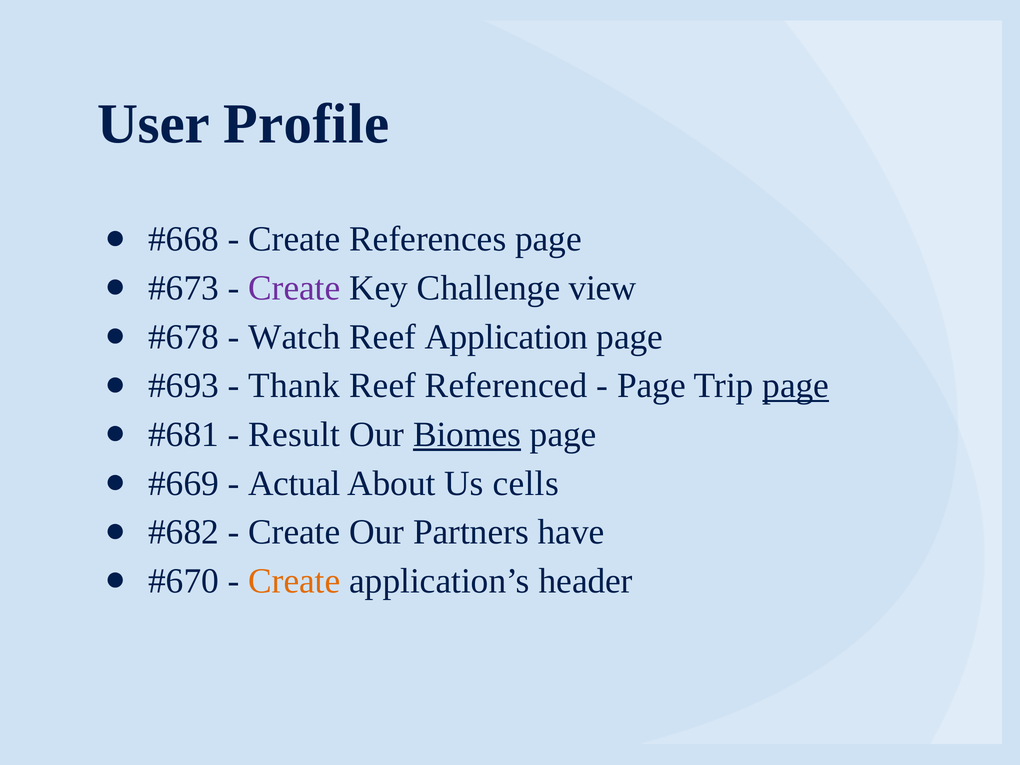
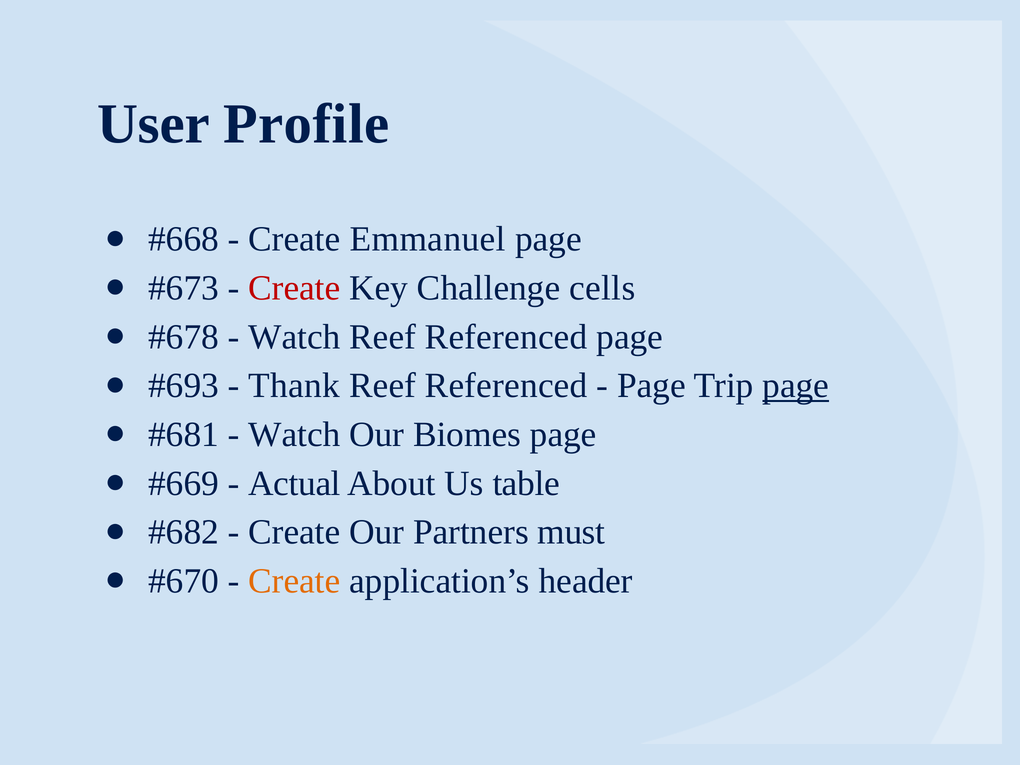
References: References -> Emmanuel
Create at (294, 288) colour: purple -> red
view: view -> cells
Application at (506, 337): Application -> Referenced
Result at (294, 435): Result -> Watch
Biomes underline: present -> none
cells: cells -> table
have: have -> must
